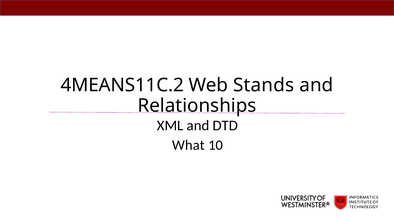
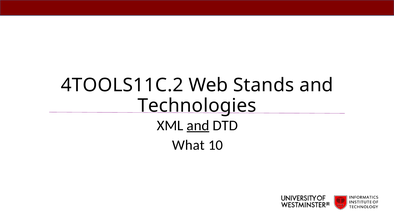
4MEANS11C.2: 4MEANS11C.2 -> 4TOOLS11C.2
Relationships: Relationships -> Technologies
and at (198, 126) underline: none -> present
